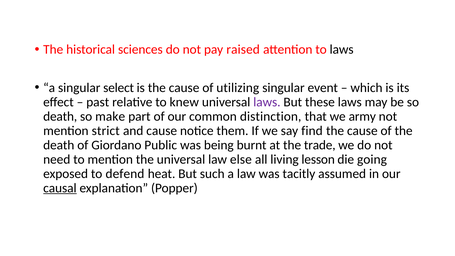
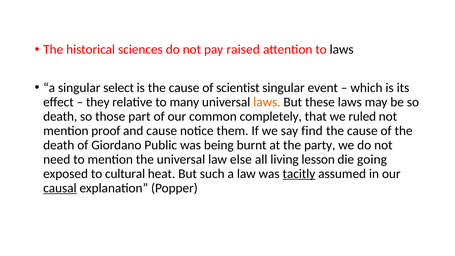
utilizing: utilizing -> scientist
past: past -> they
knew: knew -> many
laws at (267, 102) colour: purple -> orange
make: make -> those
distinction: distinction -> completely
army: army -> ruled
strict: strict -> proof
trade: trade -> party
defend: defend -> cultural
tacitly underline: none -> present
